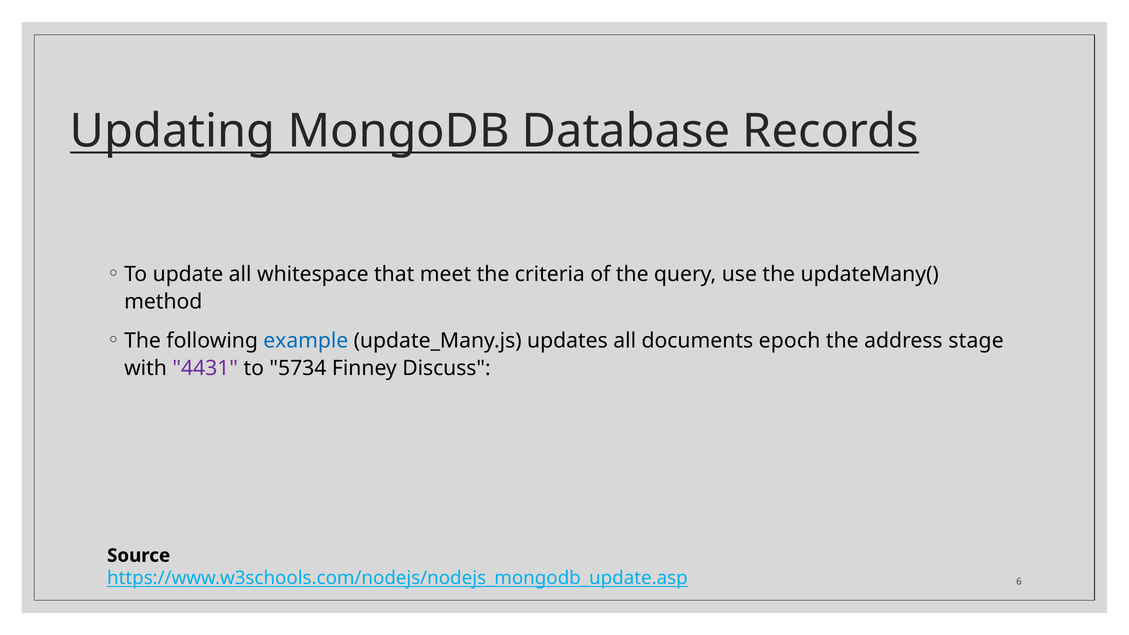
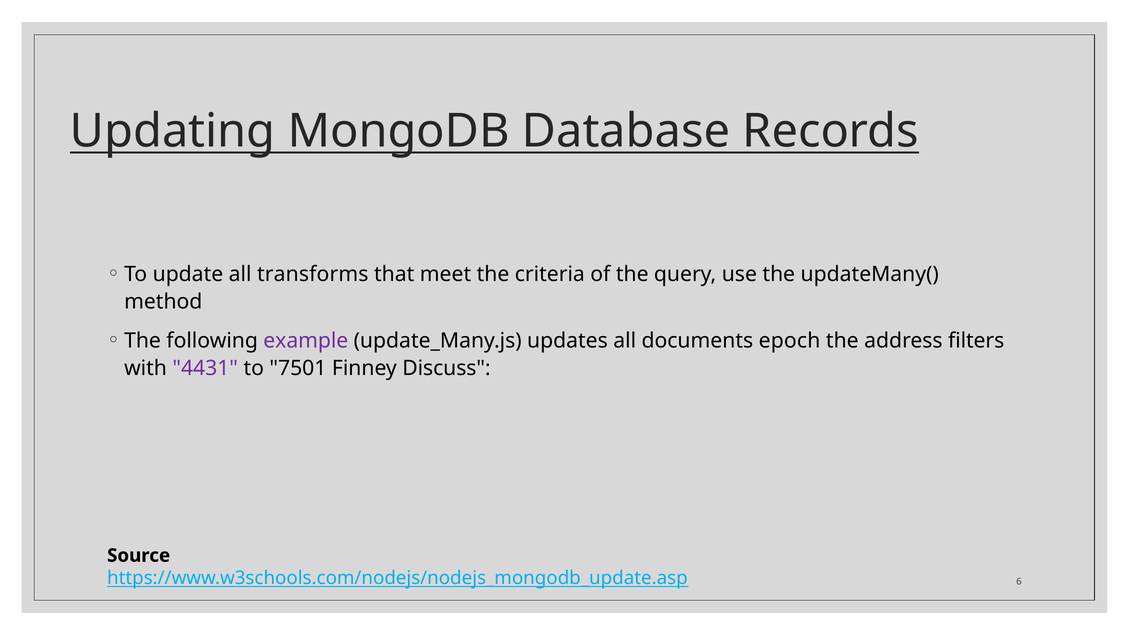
whitespace: whitespace -> transforms
example colour: blue -> purple
stage: stage -> filters
5734: 5734 -> 7501
